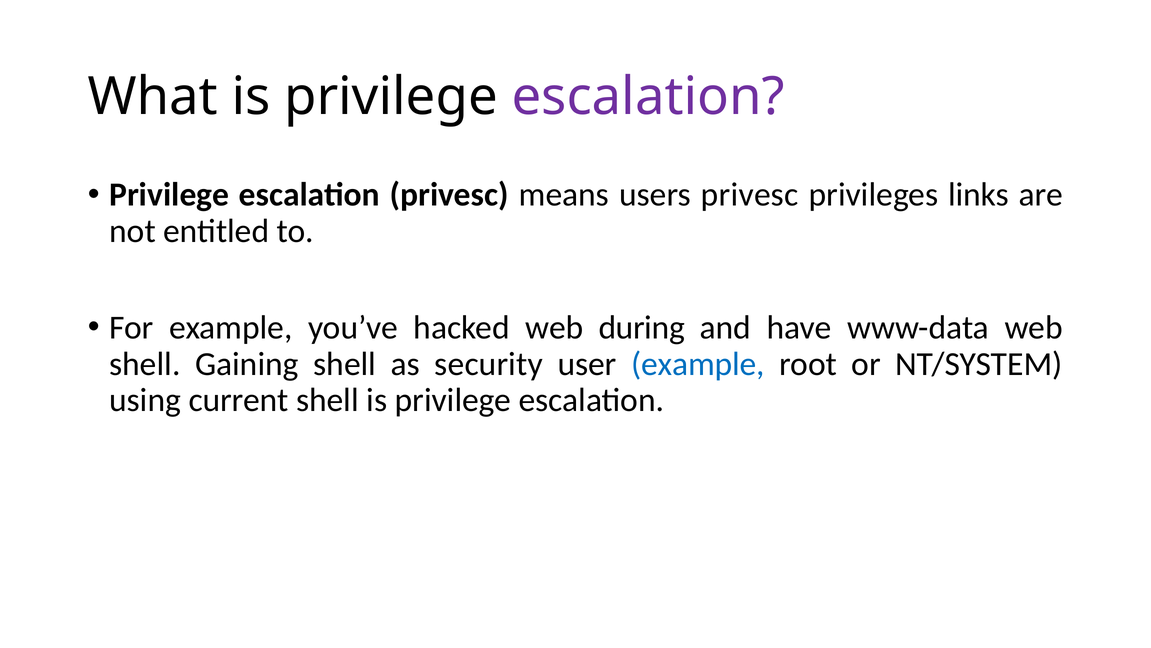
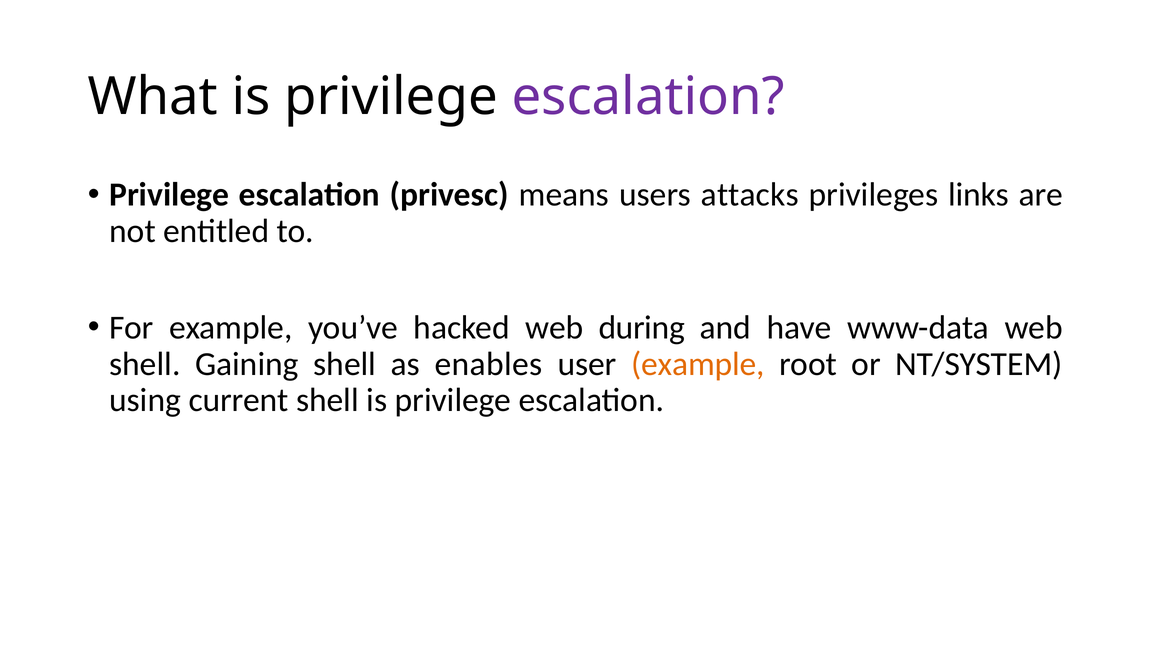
users privesc: privesc -> attacks
security: security -> enables
example at (698, 364) colour: blue -> orange
